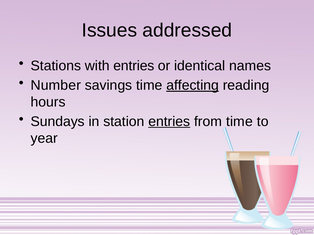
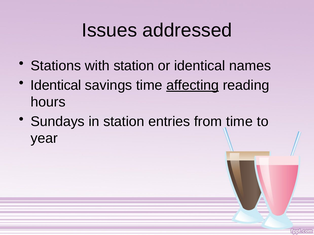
with entries: entries -> station
Number at (56, 85): Number -> Identical
entries at (169, 122) underline: present -> none
